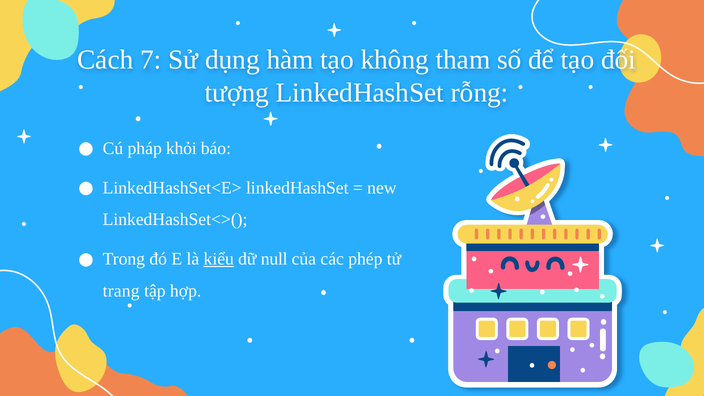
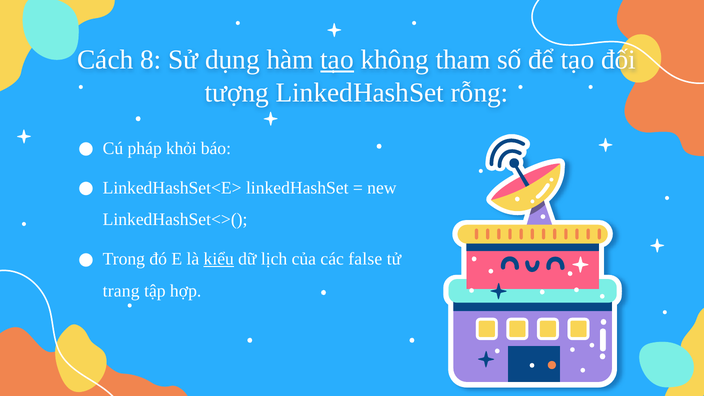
7: 7 -> 8
tạo at (337, 60) underline: none -> present
null: null -> lịch
phép: phép -> false
